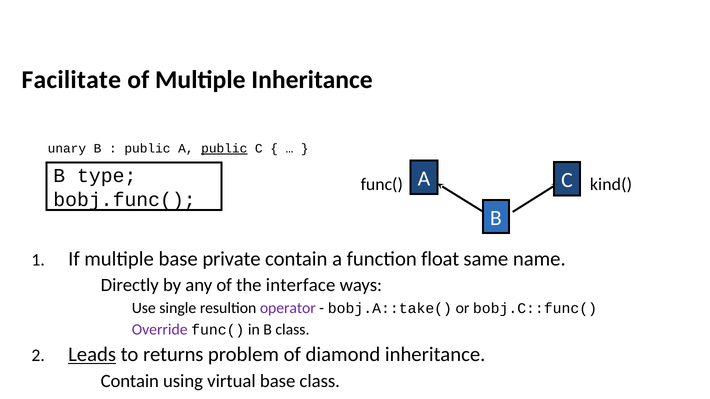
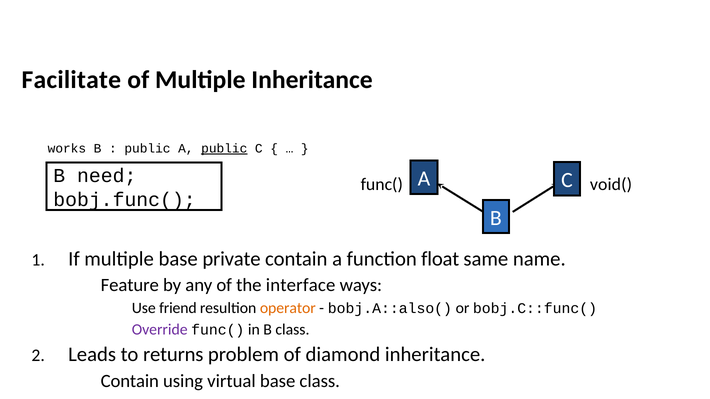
unary: unary -> works
type: type -> need
kind(: kind( -> void(
Directly: Directly -> Feature
single: single -> friend
operator colour: purple -> orange
bobj.A::take(: bobj.A::take( -> bobj.A::also(
Leads underline: present -> none
